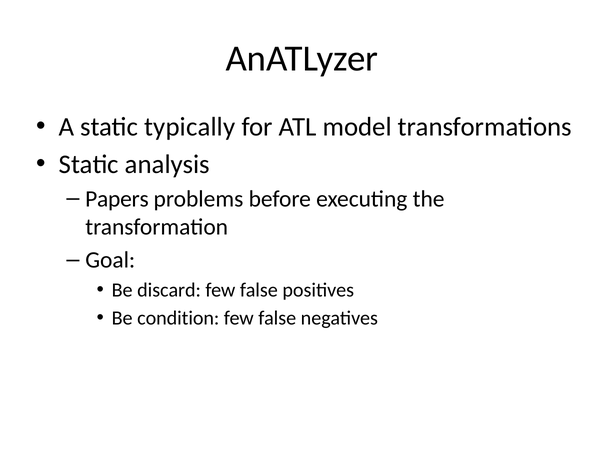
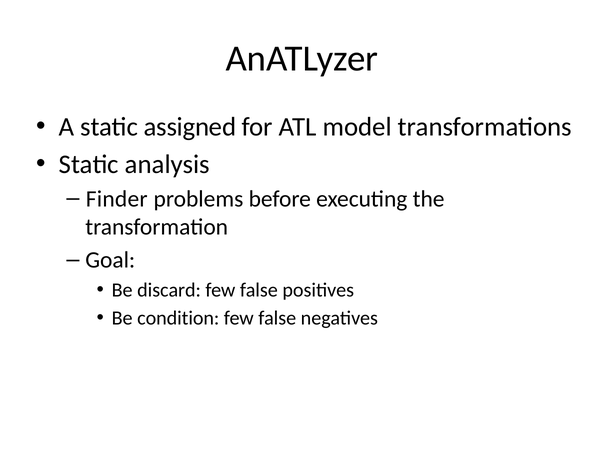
typically: typically -> assigned
Papers: Papers -> Finder
